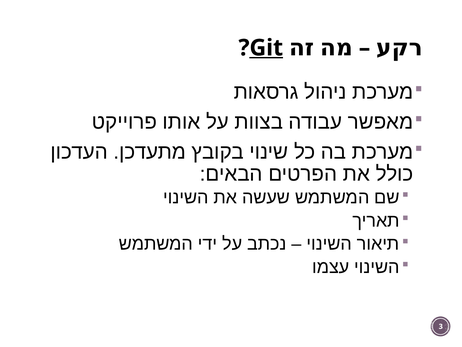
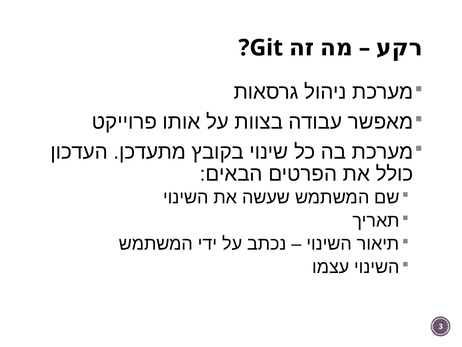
Git underline: present -> none
